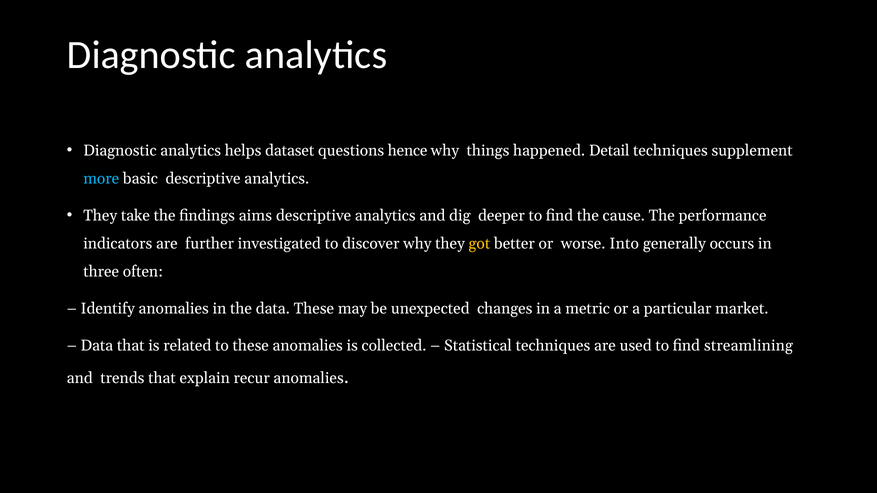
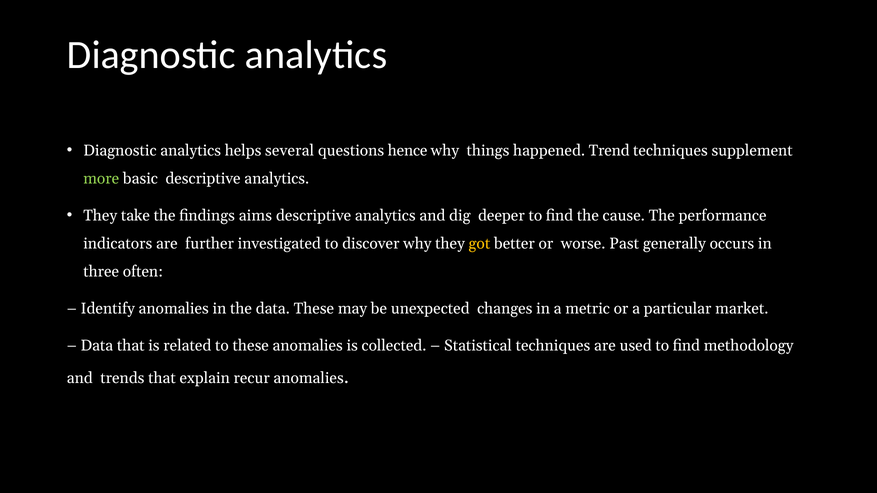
dataset: dataset -> several
Detail: Detail -> Trend
more colour: light blue -> light green
Into: Into -> Past
streamlining: streamlining -> methodology
